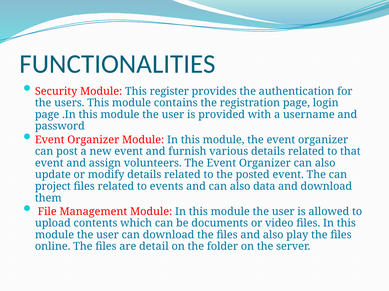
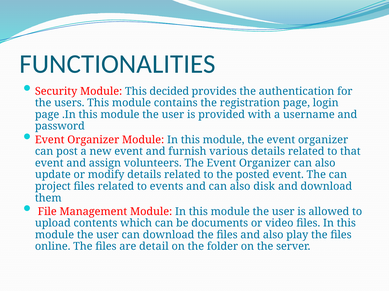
register: register -> decided
data: data -> disk
